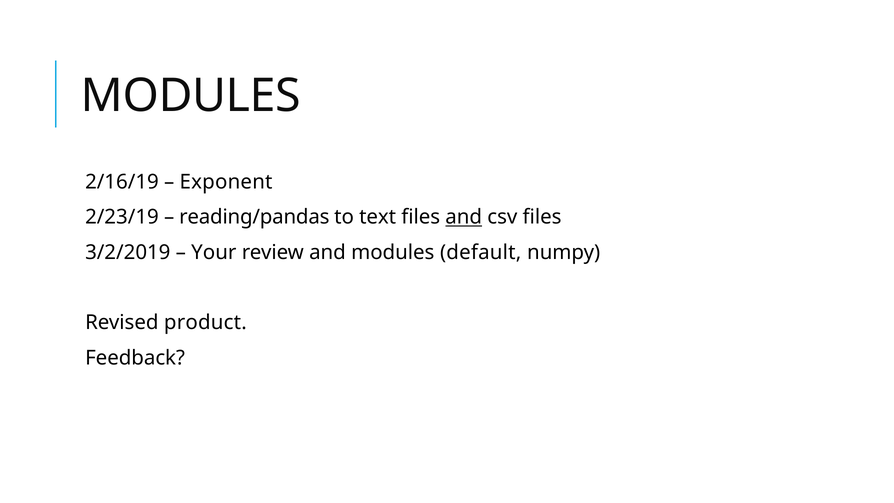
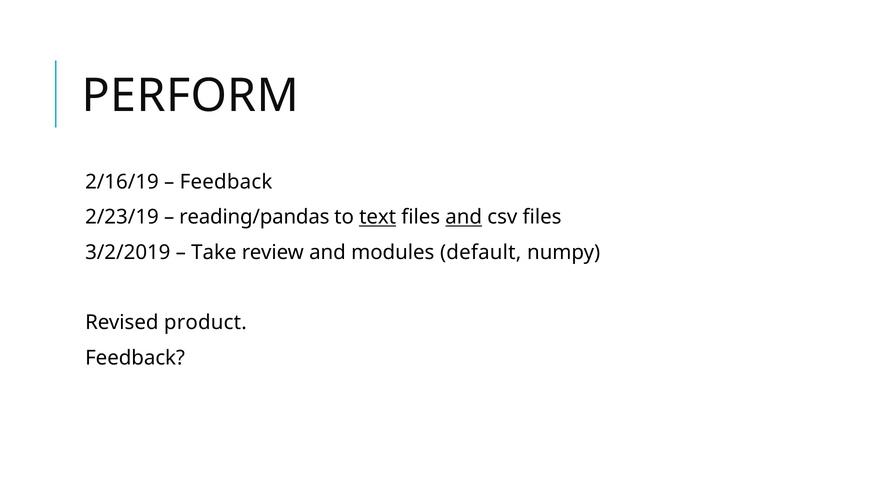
MODULES at (191, 96): MODULES -> PERFORM
Exponent at (226, 182): Exponent -> Feedback
text underline: none -> present
Your: Your -> Take
